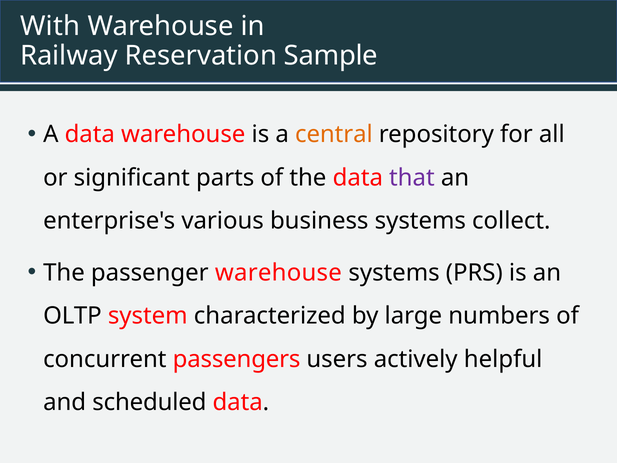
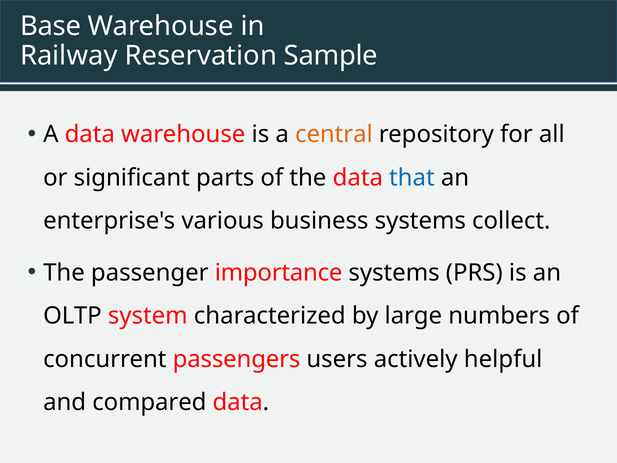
With: With -> Base
that colour: purple -> blue
passenger warehouse: warehouse -> importance
scheduled: scheduled -> compared
